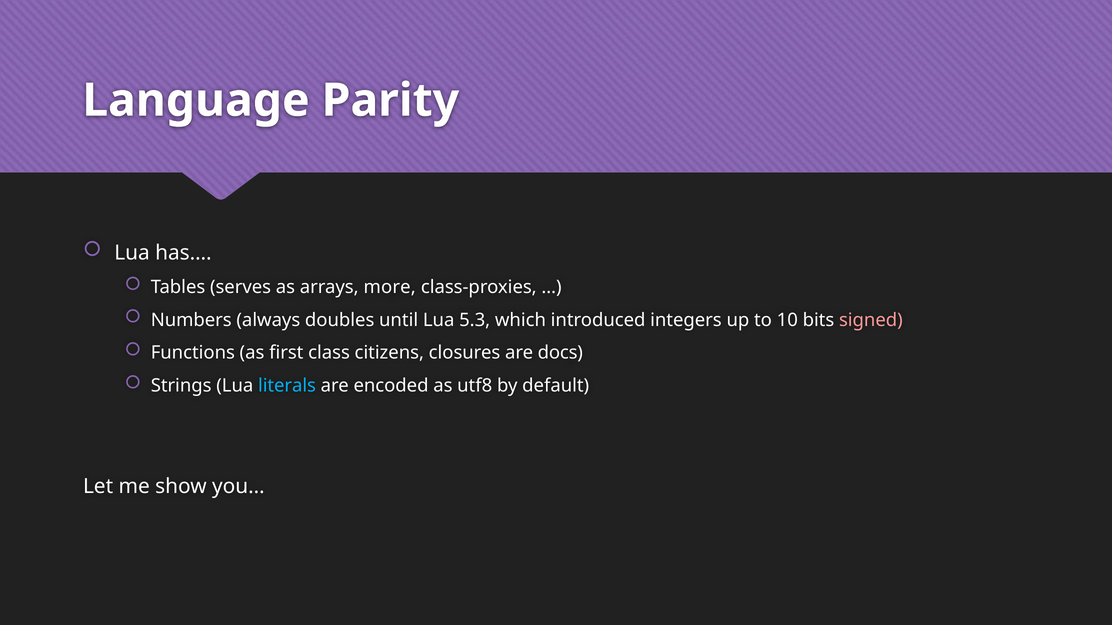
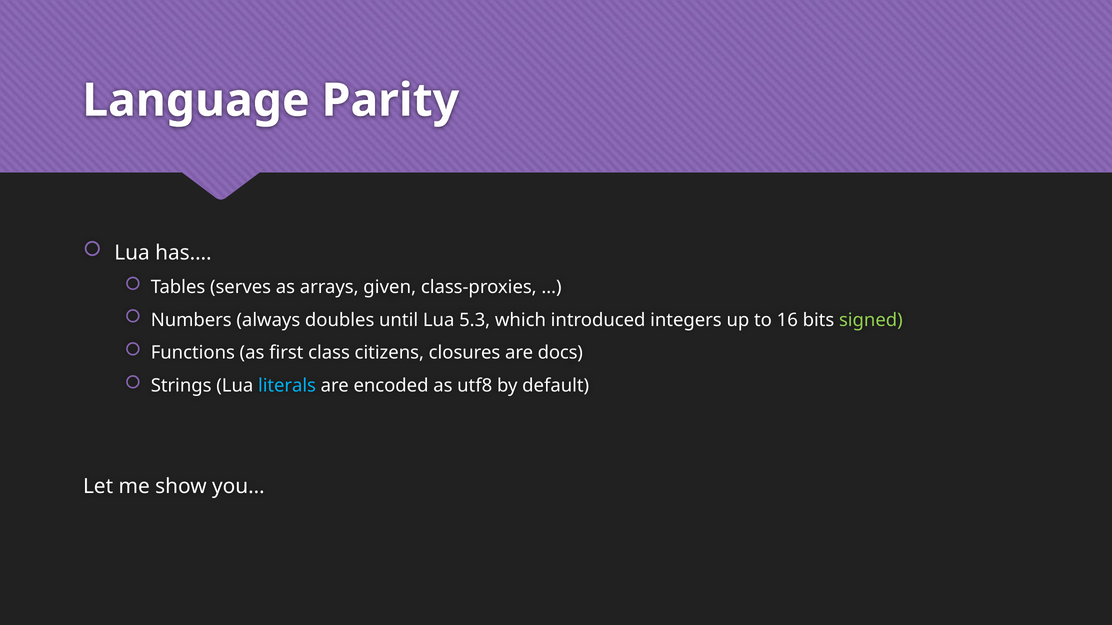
more: more -> given
10: 10 -> 16
signed colour: pink -> light green
